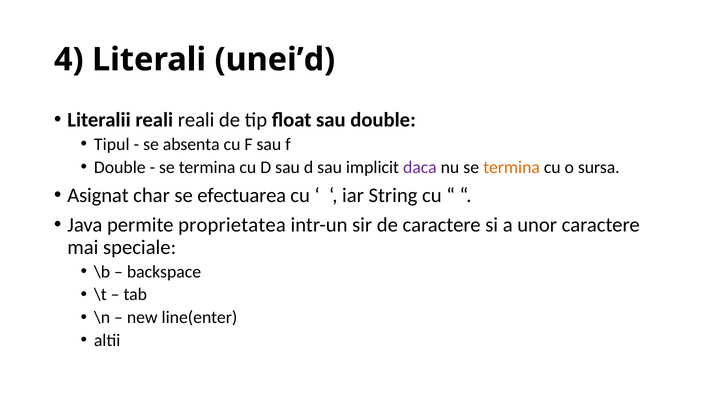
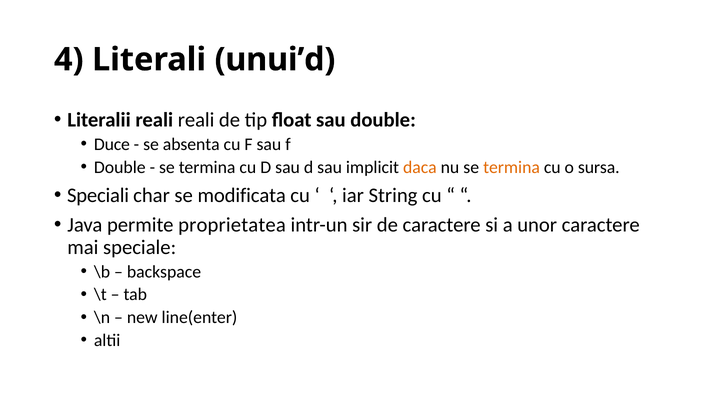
unei’d: unei’d -> unui’d
Tipul: Tipul -> Duce
daca colour: purple -> orange
Asignat: Asignat -> Speciali
efectuarea: efectuarea -> modificata
